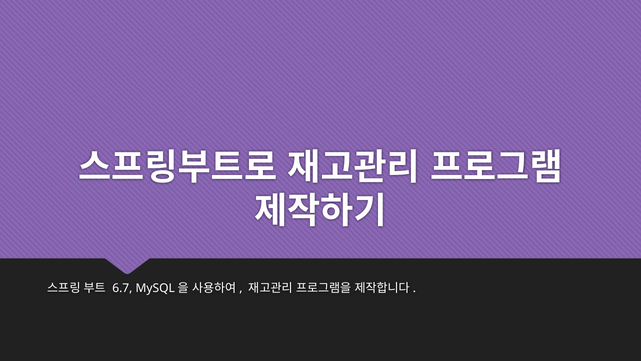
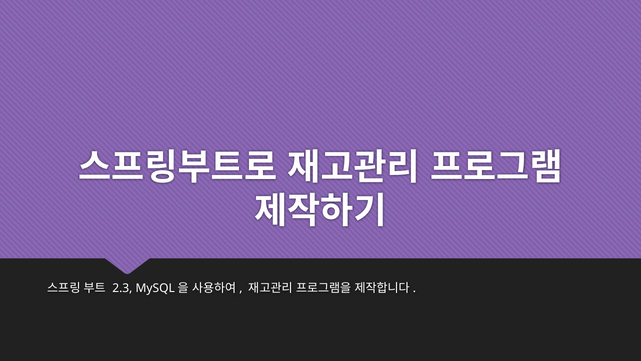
6.7: 6.7 -> 2.3
